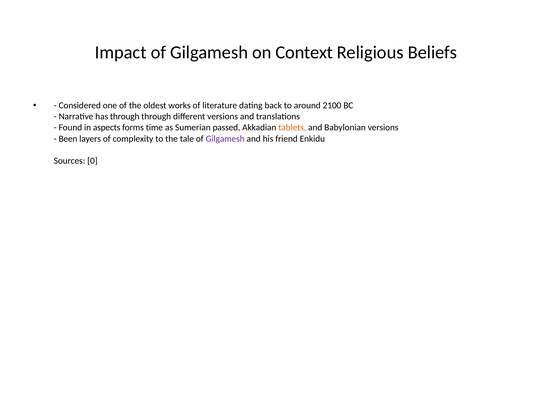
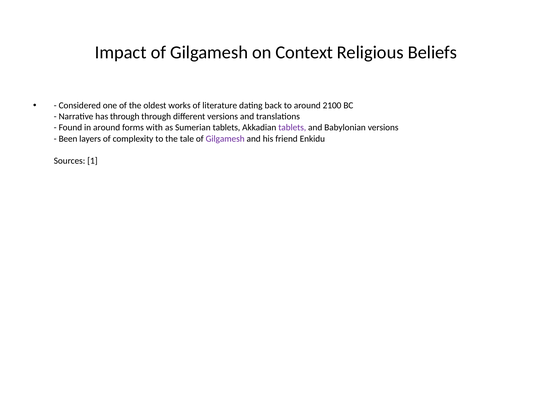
in aspects: aspects -> around
time: time -> with
Sumerian passed: passed -> tablets
tablets at (292, 128) colour: orange -> purple
0: 0 -> 1
